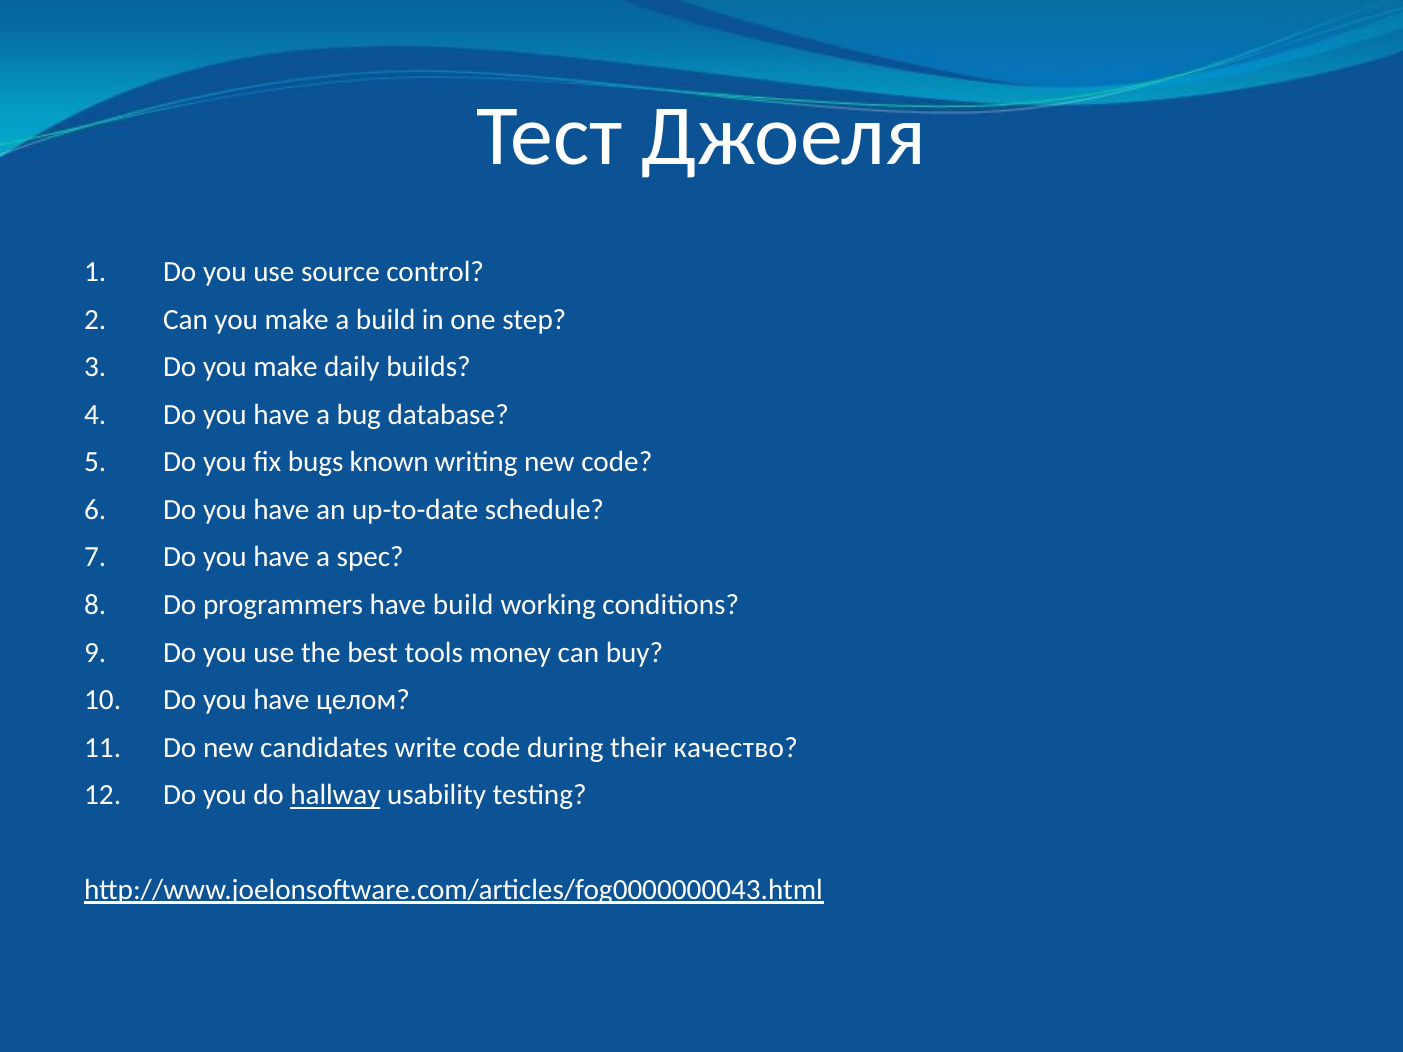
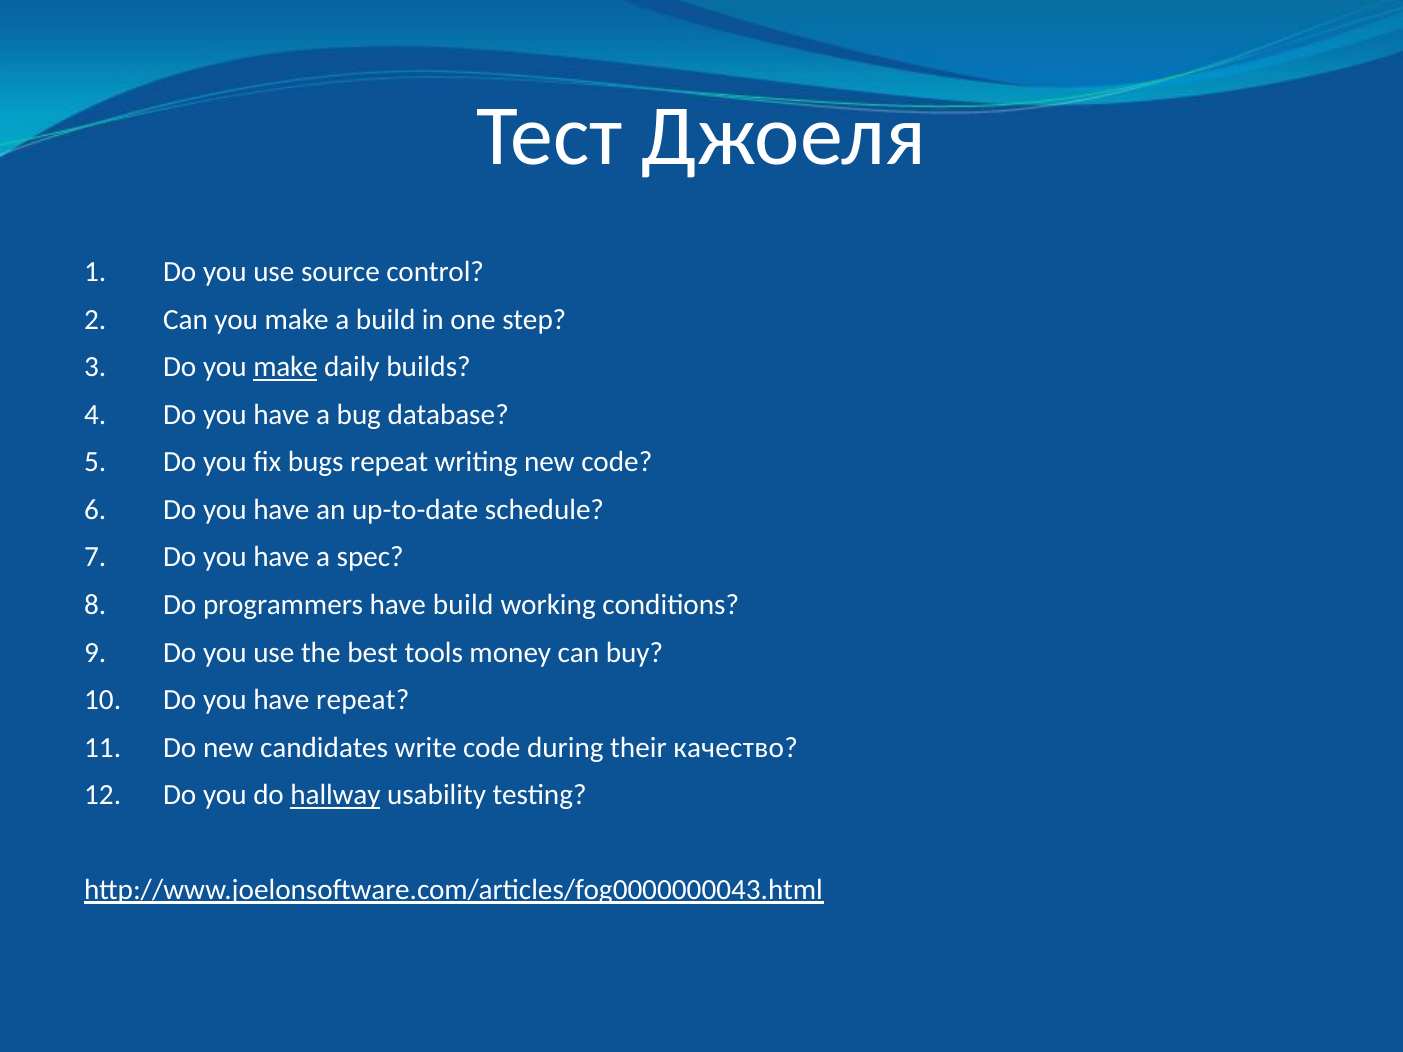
make at (285, 367) underline: none -> present
bugs known: known -> repeat
have целом: целом -> repeat
